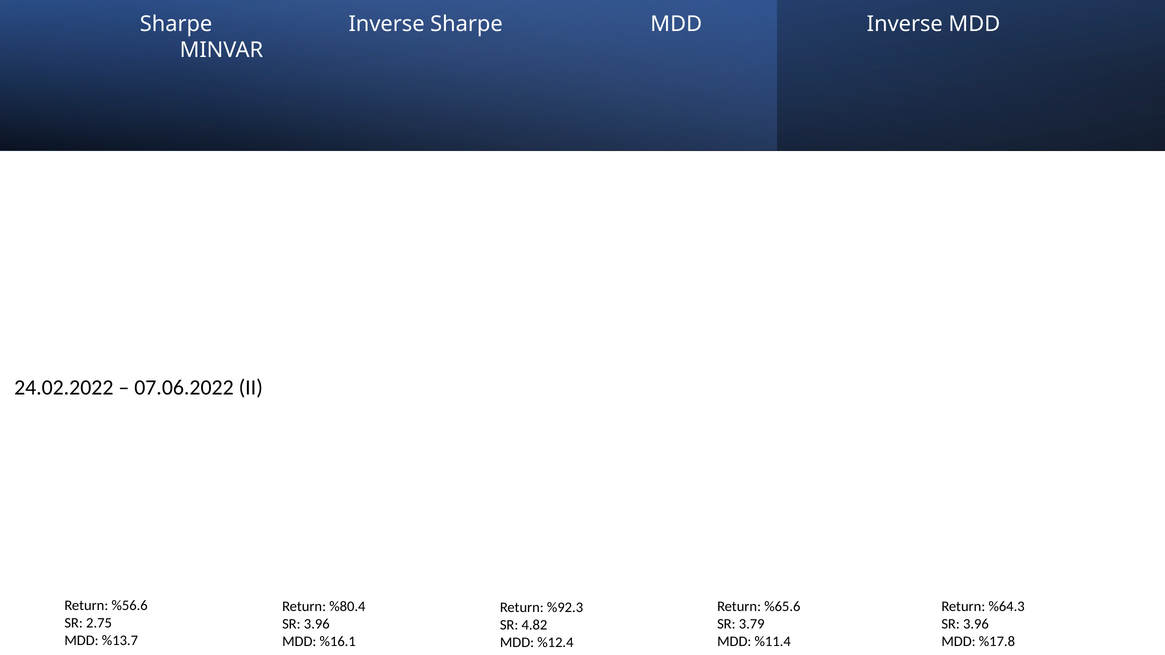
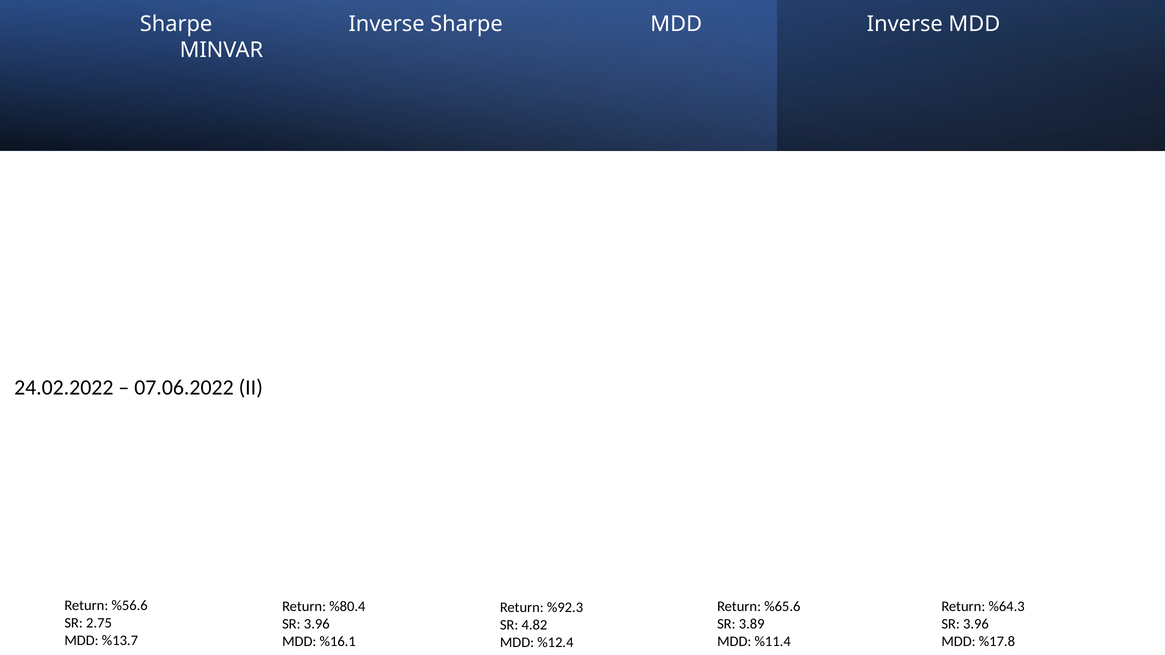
3.79: 3.79 -> 3.89
